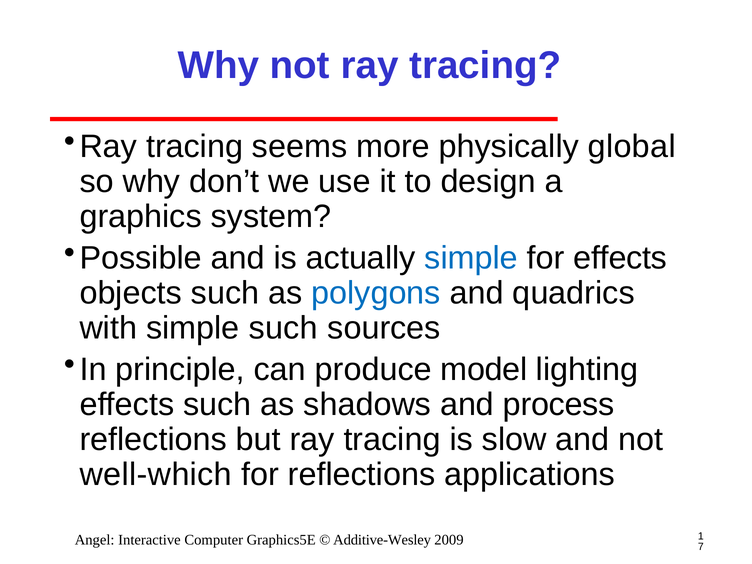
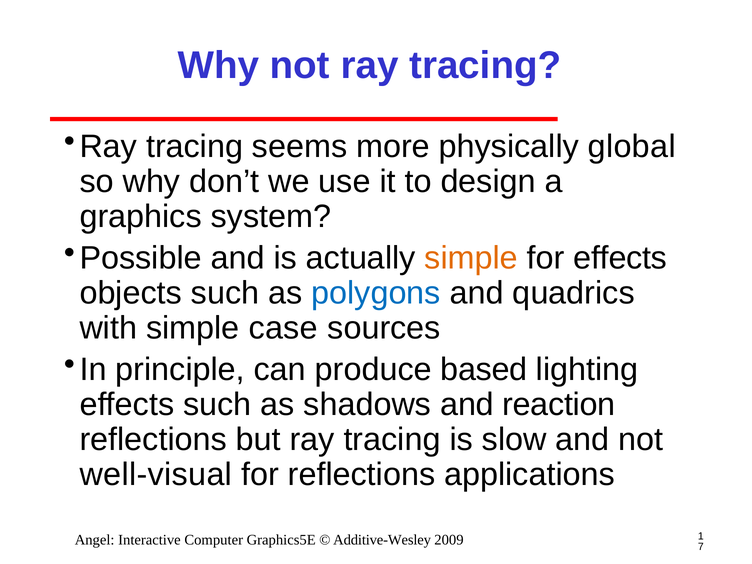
simple at (471, 258) colour: blue -> orange
simple such: such -> case
model: model -> based
process: process -> reaction
well-which: well-which -> well-visual
